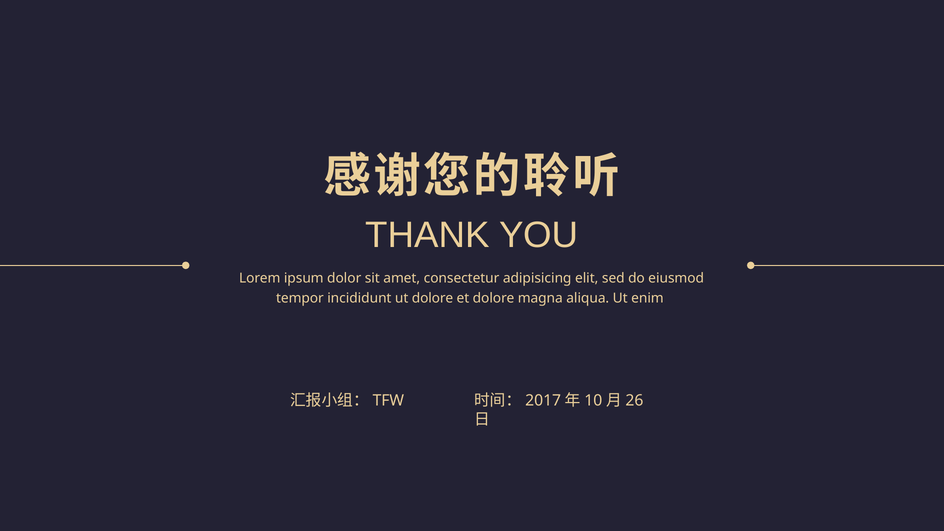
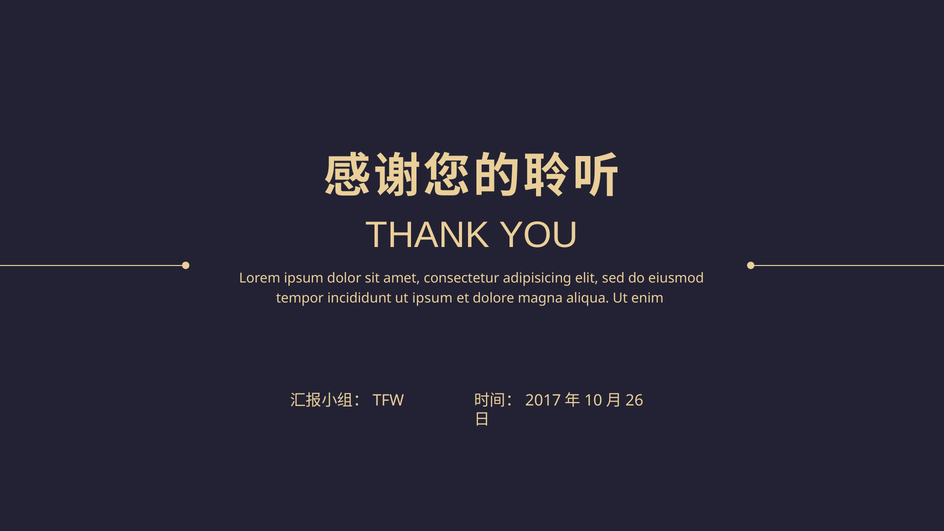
ut dolore: dolore -> ipsum
